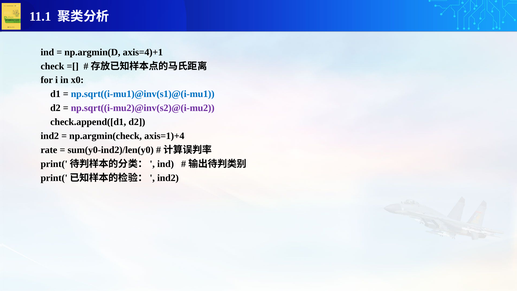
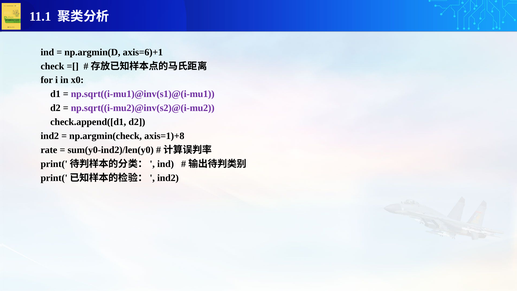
axis=4)+1: axis=4)+1 -> axis=6)+1
np.sqrt((i-mu1)@inv(s1)@(i-mu1 colour: blue -> purple
axis=1)+4: axis=1)+4 -> axis=1)+8
